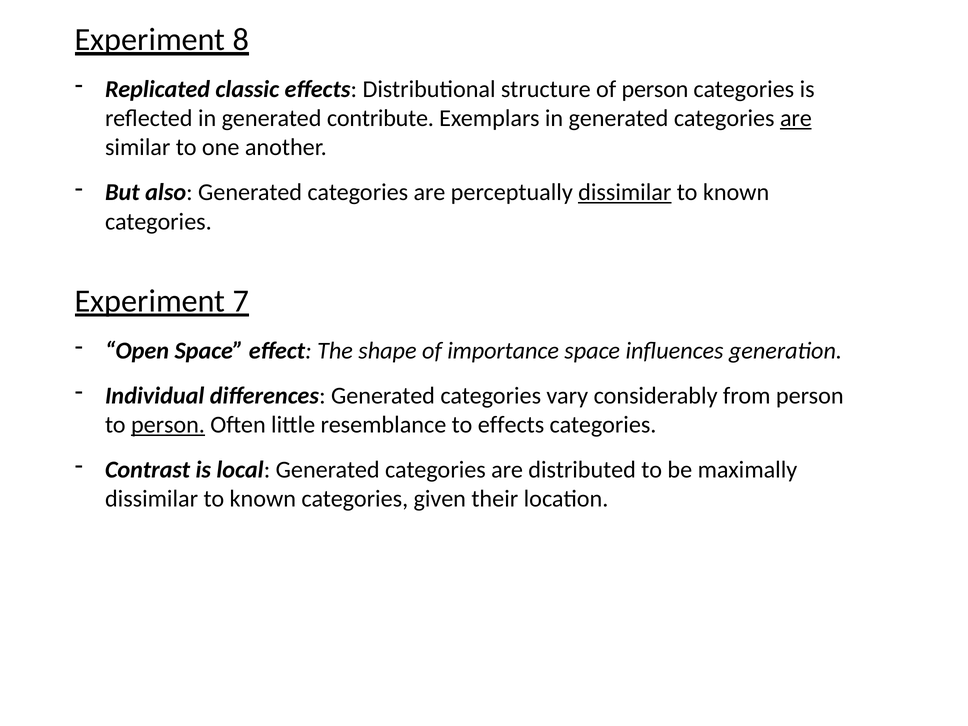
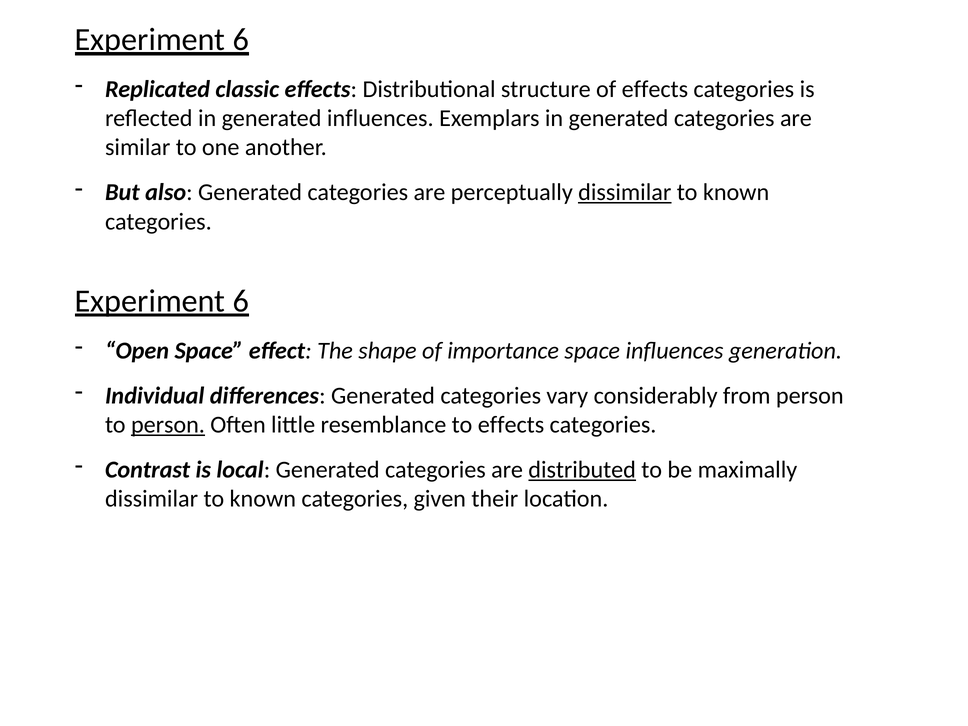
8 at (241, 40): 8 -> 6
of person: person -> effects
generated contribute: contribute -> influences
are at (796, 118) underline: present -> none
7 at (241, 301): 7 -> 6
distributed underline: none -> present
